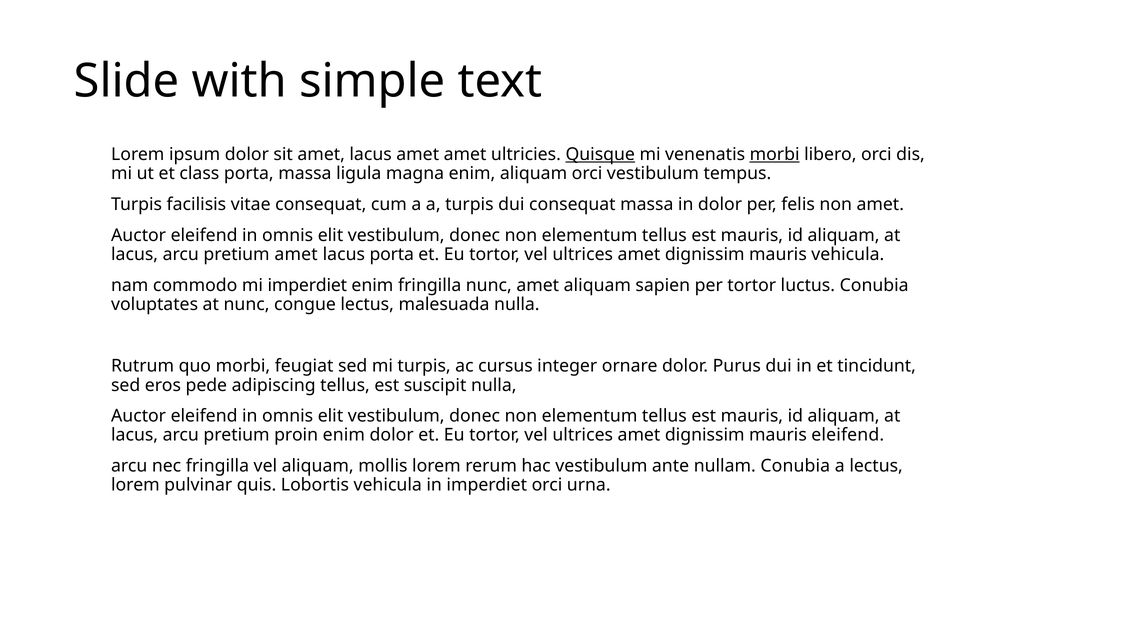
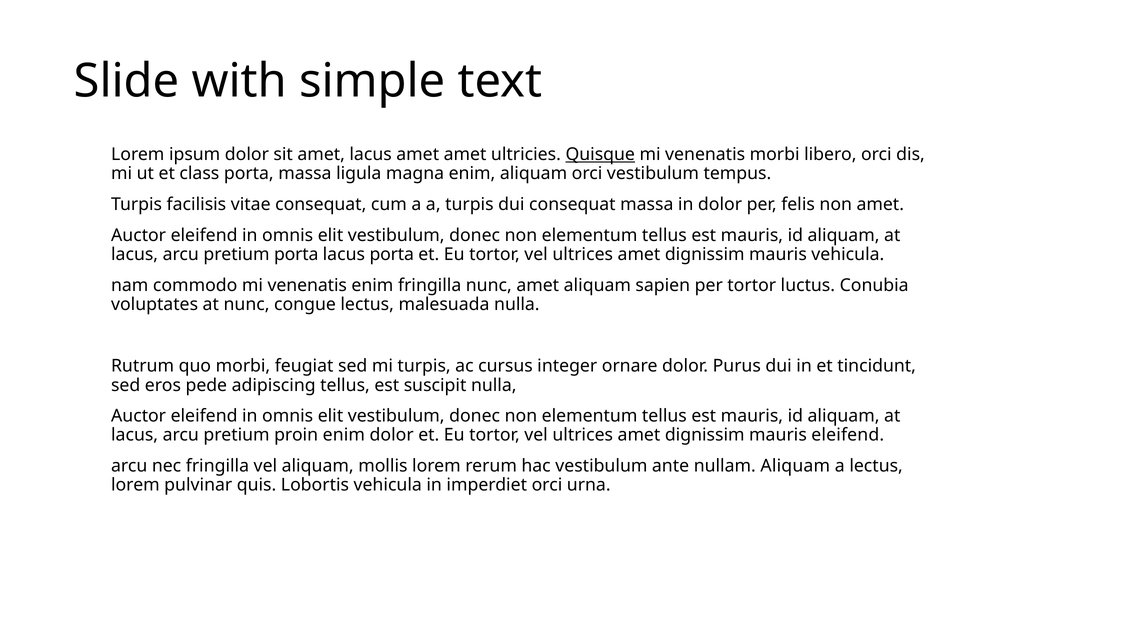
morbi at (775, 154) underline: present -> none
pretium amet: amet -> porta
commodo mi imperdiet: imperdiet -> venenatis
nullam Conubia: Conubia -> Aliquam
